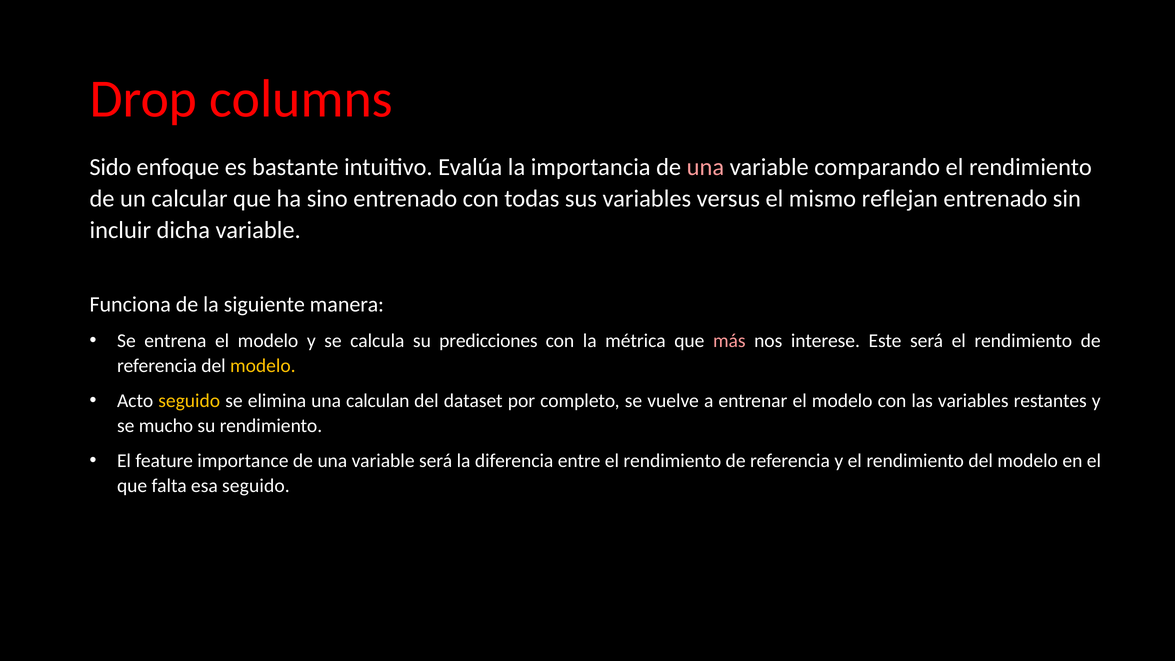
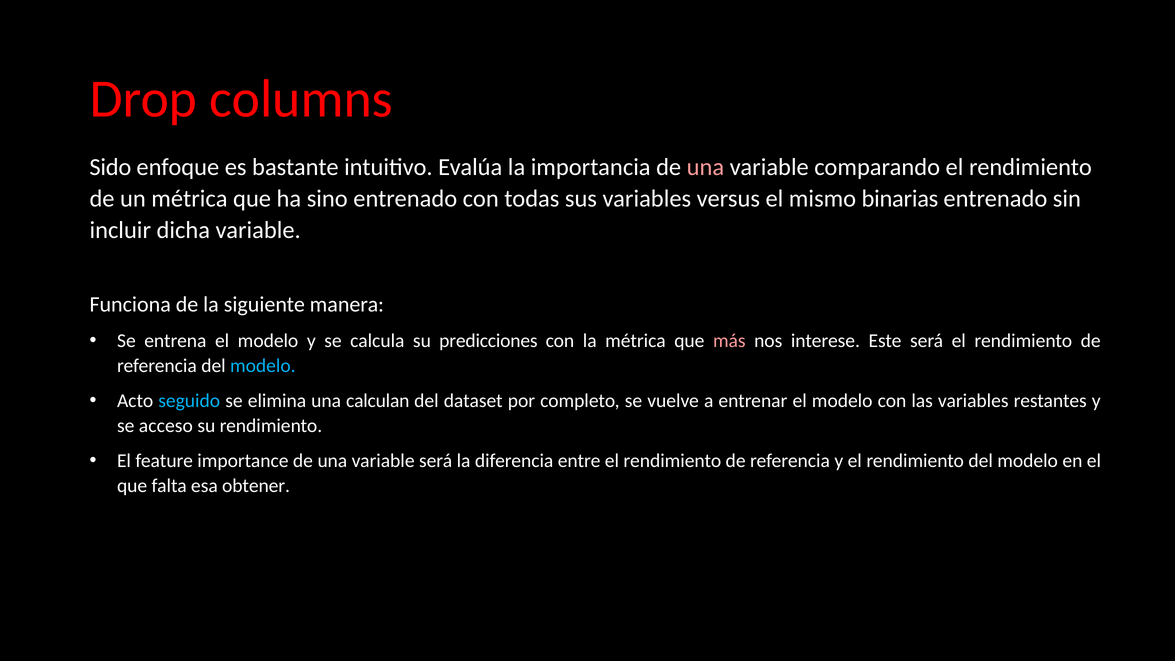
un calcular: calcular -> métrica
reflejan: reflejan -> binarias
modelo at (263, 366) colour: yellow -> light blue
seguido at (189, 401) colour: yellow -> light blue
mucho: mucho -> acceso
esa seguido: seguido -> obtener
